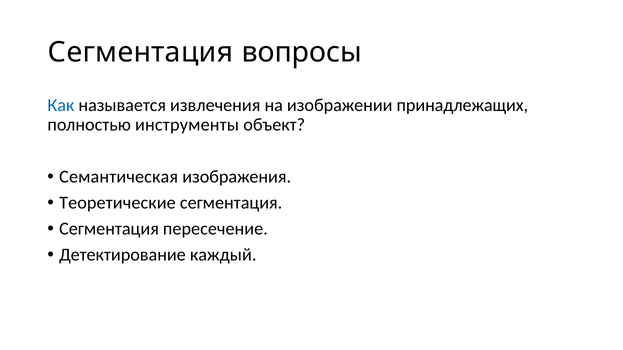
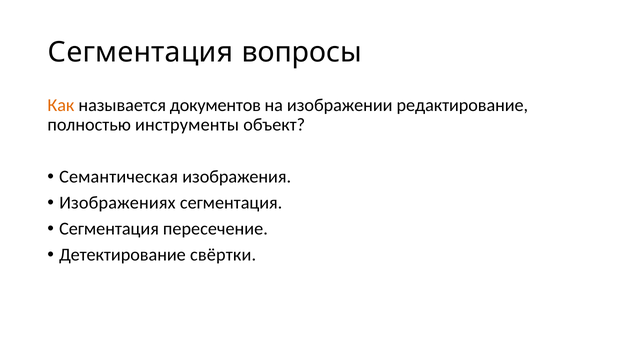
Как colour: blue -> orange
извлечения: извлечения -> документов
принадлежащих: принадлежащих -> редактирование
Теоретические: Теоретические -> Изображениях
каждый: каждый -> свёртки
